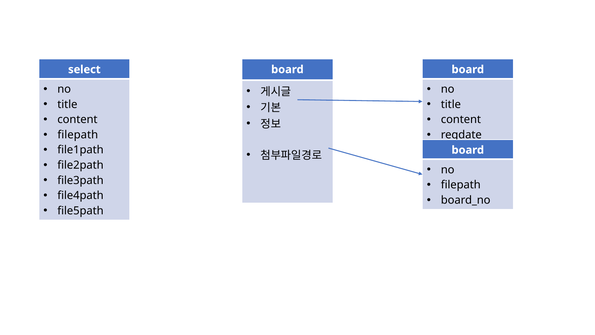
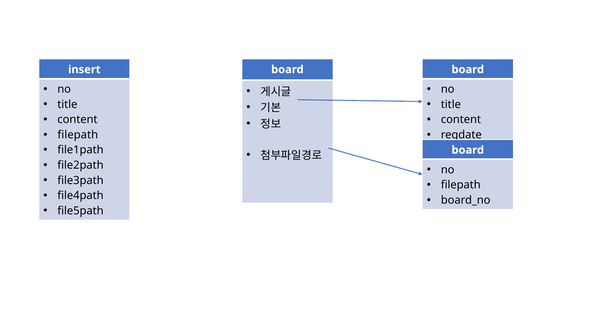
select: select -> insert
